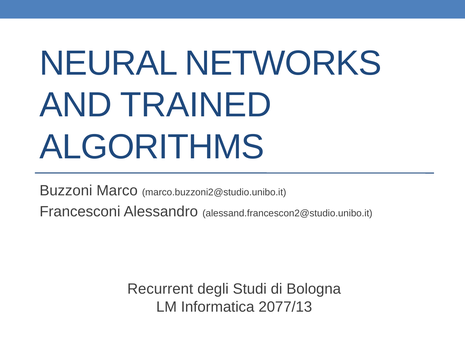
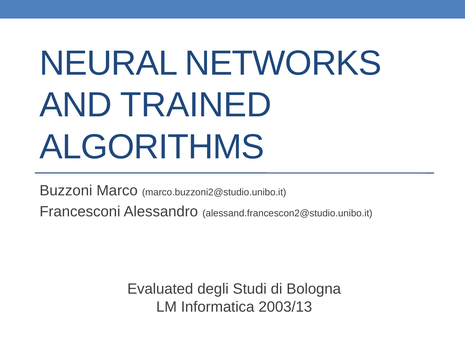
Recurrent: Recurrent -> Evaluated
2077/13: 2077/13 -> 2003/13
